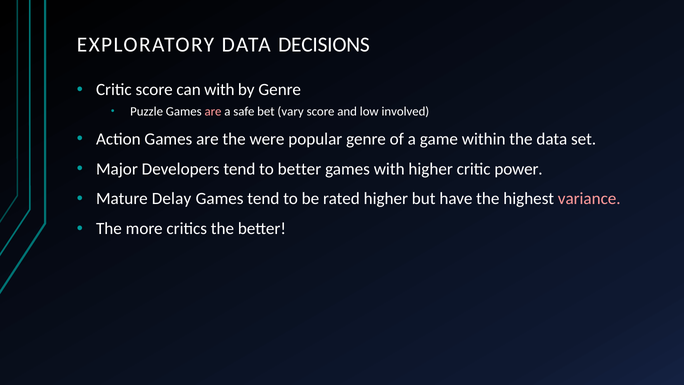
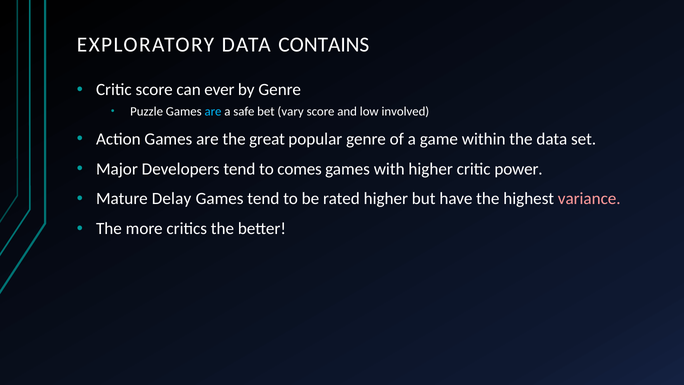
DECISIONS: DECISIONS -> CONTAINS
can with: with -> ever
are at (213, 111) colour: pink -> light blue
were: were -> great
to better: better -> comes
